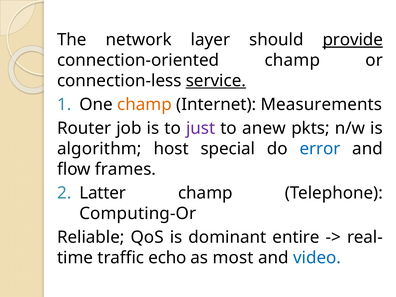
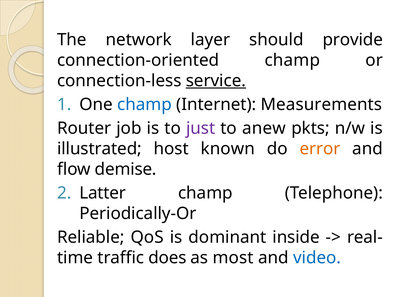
provide underline: present -> none
champ at (144, 105) colour: orange -> blue
algorithm: algorithm -> illustrated
special: special -> known
error colour: blue -> orange
frames: frames -> demise
Computing-Or: Computing-Or -> Periodically-Or
entire: entire -> inside
echo: echo -> does
